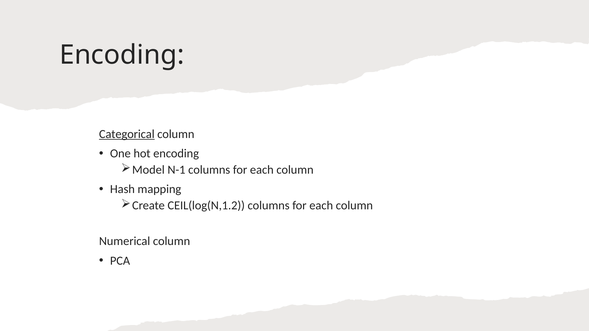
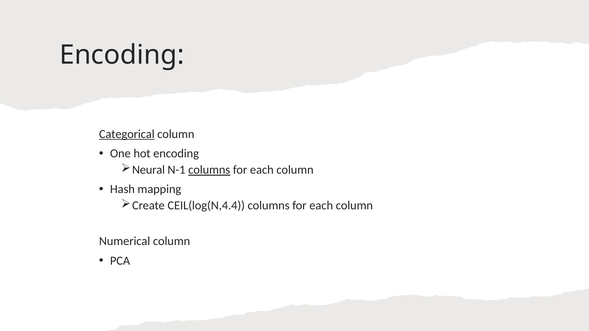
Model: Model -> Neural
columns at (209, 170) underline: none -> present
CEIL(log(N,1.2: CEIL(log(N,1.2 -> CEIL(log(N,4.4
